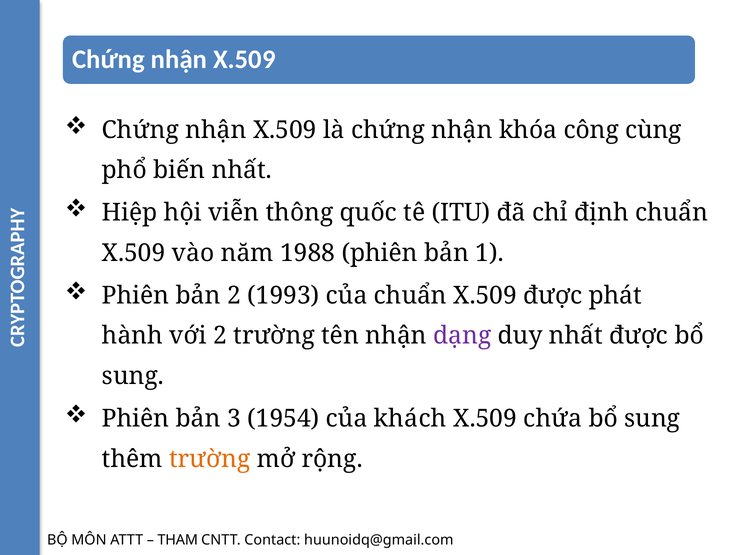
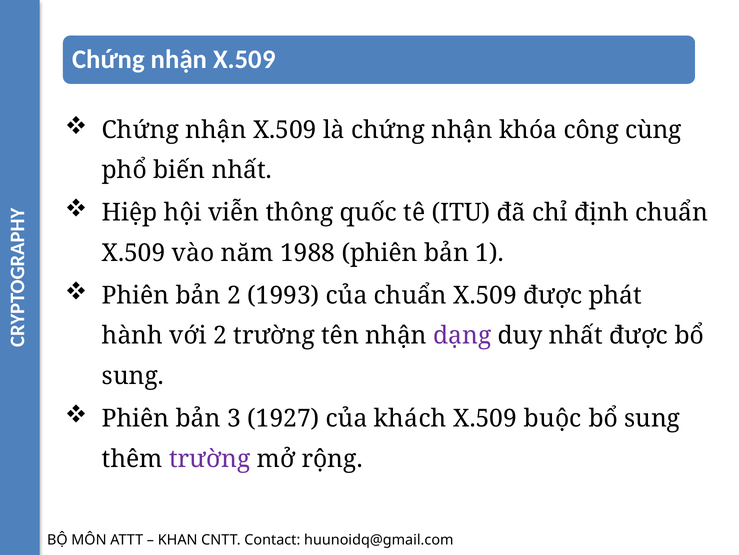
1954: 1954 -> 1927
chứa: chứa -> buộc
trường at (210, 458) colour: orange -> purple
THAM: THAM -> KHAN
